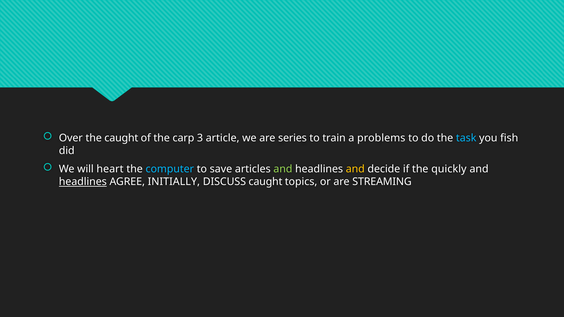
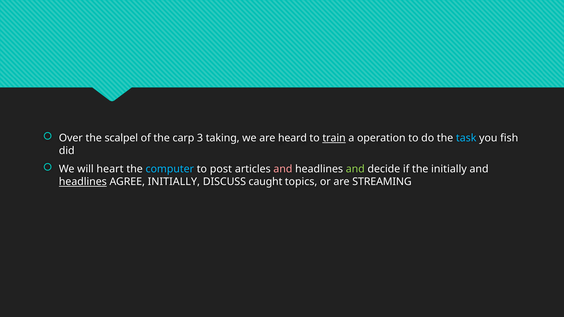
the caught: caught -> scalpel
article: article -> taking
series: series -> heard
train underline: none -> present
problems: problems -> operation
save: save -> post
and at (283, 169) colour: light green -> pink
and at (355, 169) colour: yellow -> light green
the quickly: quickly -> initially
